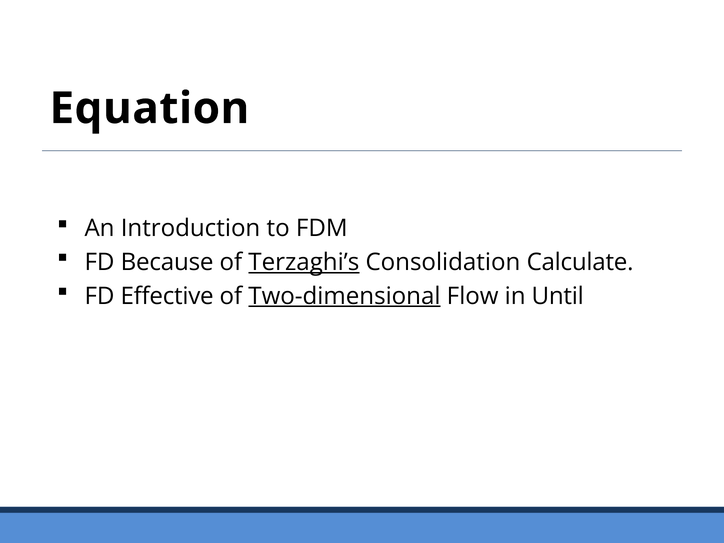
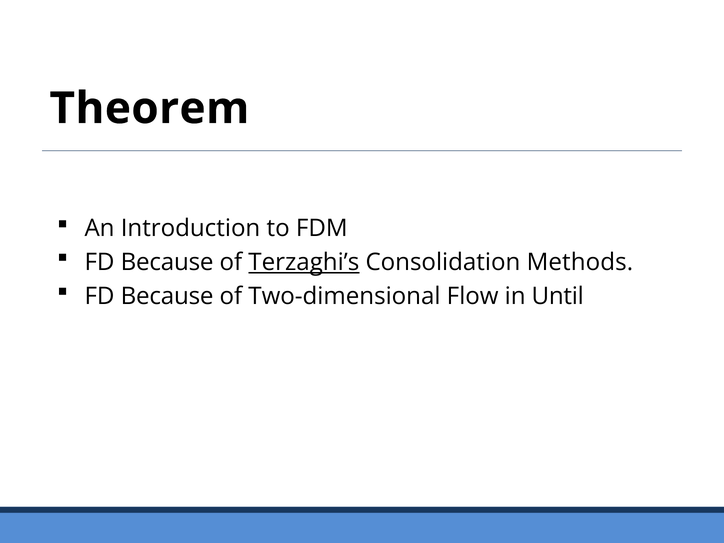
Equation: Equation -> Theorem
Calculate: Calculate -> Methods
Effective at (167, 296): Effective -> Because
Two-dimensional underline: present -> none
